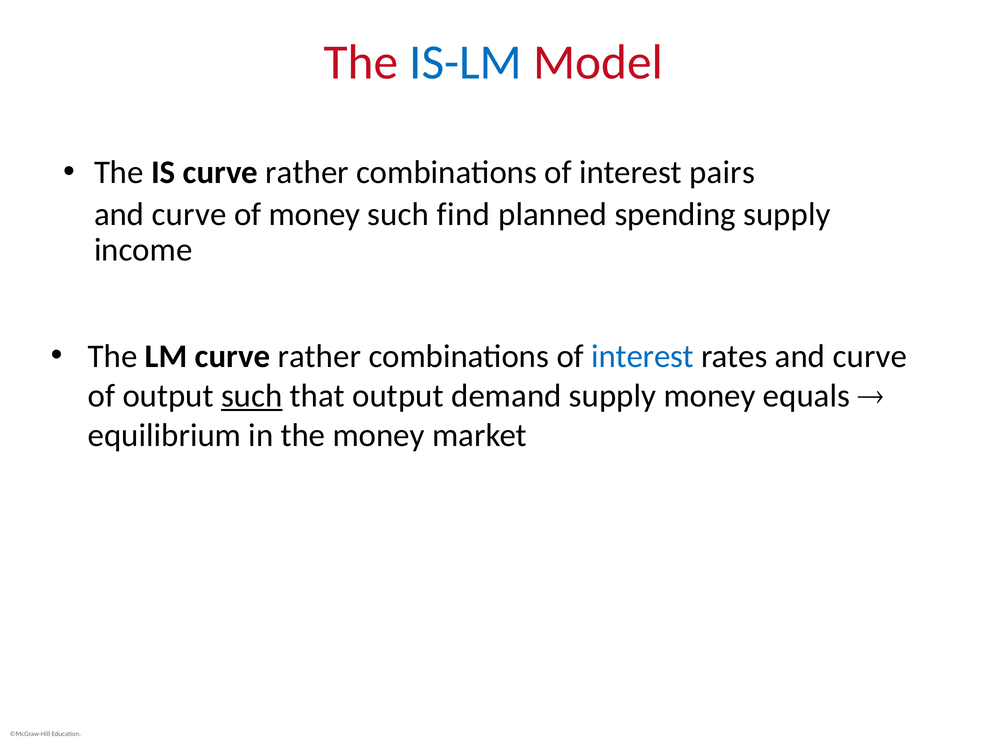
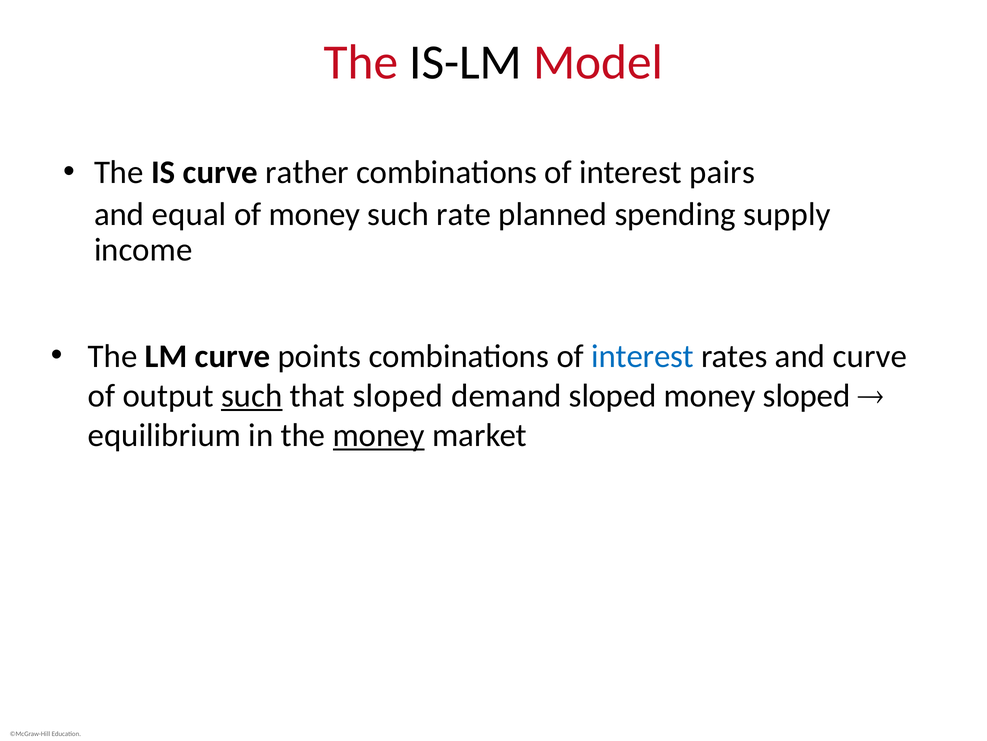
IS-LM colour: blue -> black
curve at (189, 214): curve -> equal
find: find -> rate
LM curve rather: rather -> points
that output: output -> sloped
demand supply: supply -> sloped
money equals: equals -> sloped
money at (379, 435) underline: none -> present
